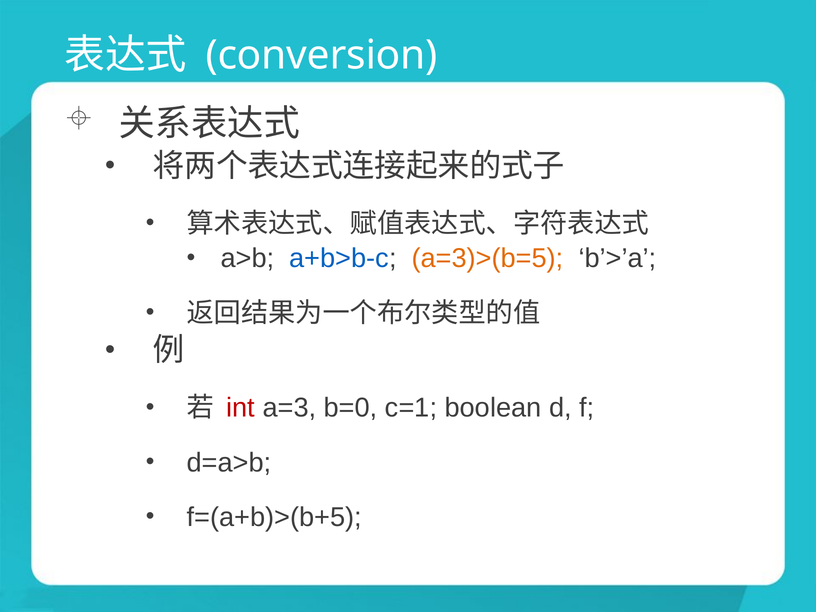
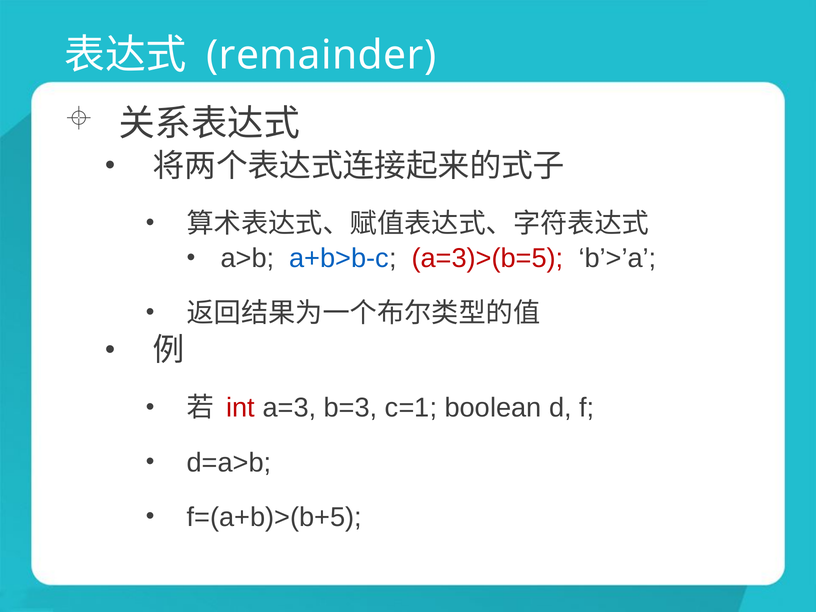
conversion: conversion -> remainder
a=3)>(b=5 colour: orange -> red
b=0: b=0 -> b=3
